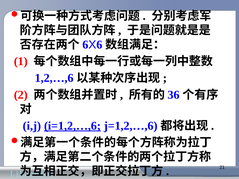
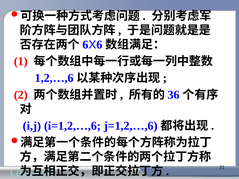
i=1,2,…,6 underline: present -> none
